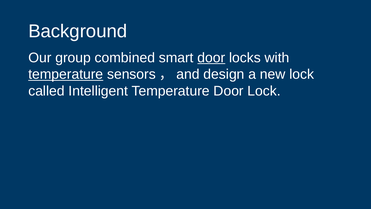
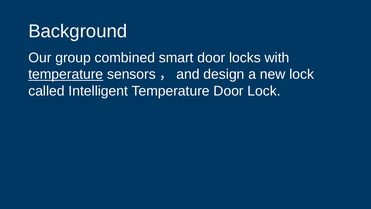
door at (211, 58) underline: present -> none
